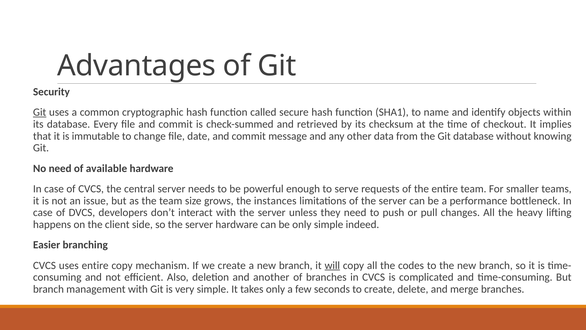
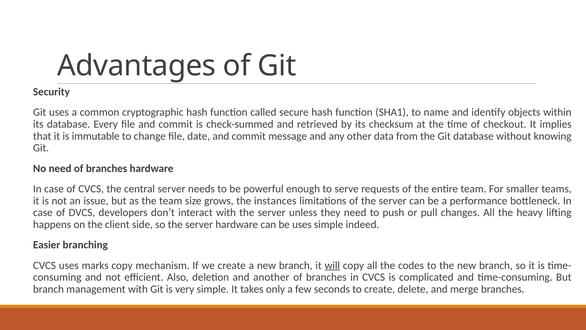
Git at (40, 112) underline: present -> none
need of available: available -> branches
be only: only -> uses
uses entire: entire -> marks
